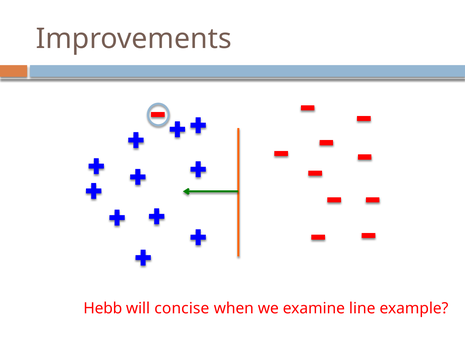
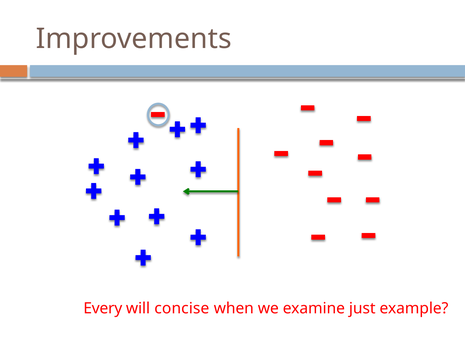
Hebb: Hebb -> Every
line: line -> just
